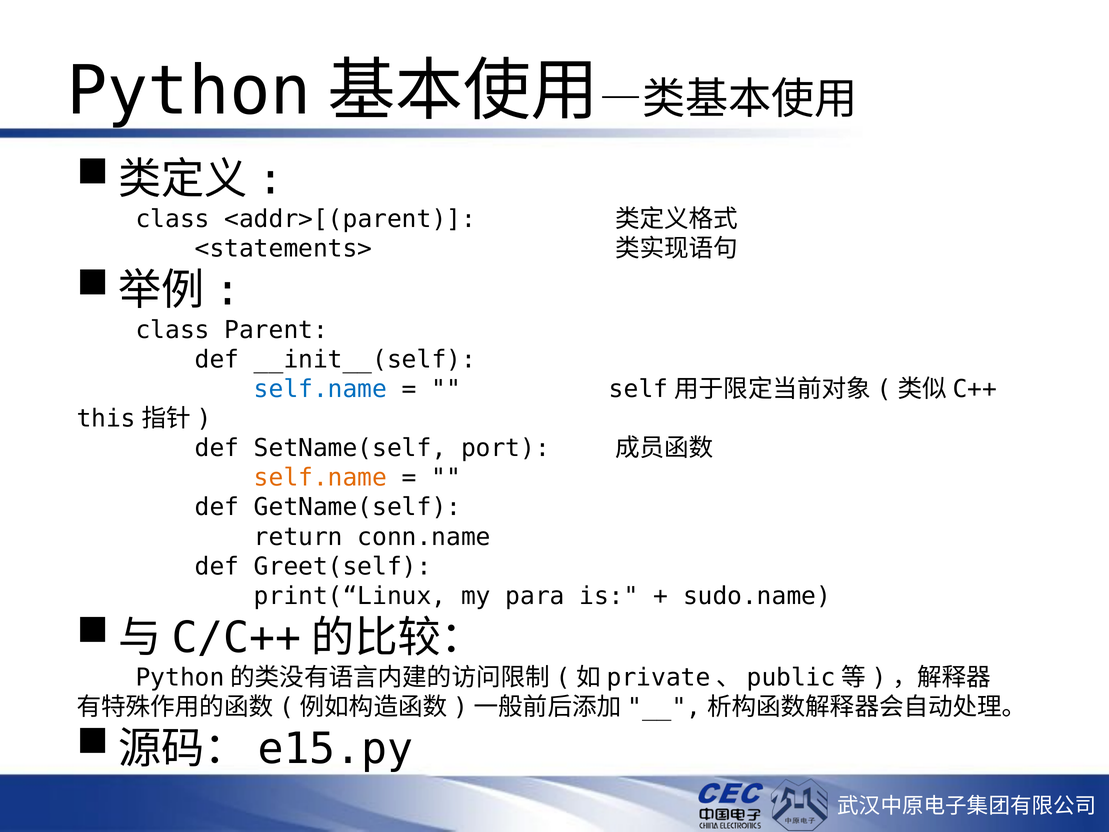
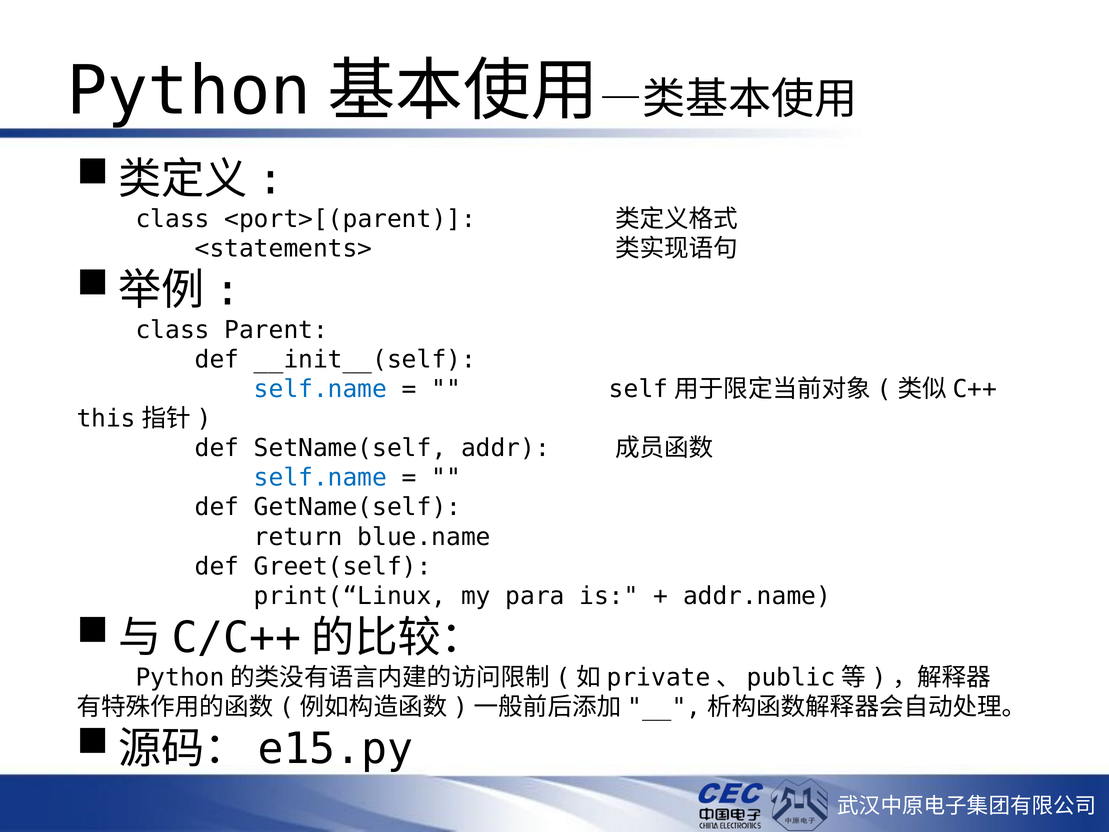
<addr>[(parent: <addr>[(parent -> <port>[(parent
port: port -> addr
self.name at (321, 478) colour: orange -> blue
conn.name: conn.name -> blue.name
sudo.name: sudo.name -> addr.name
